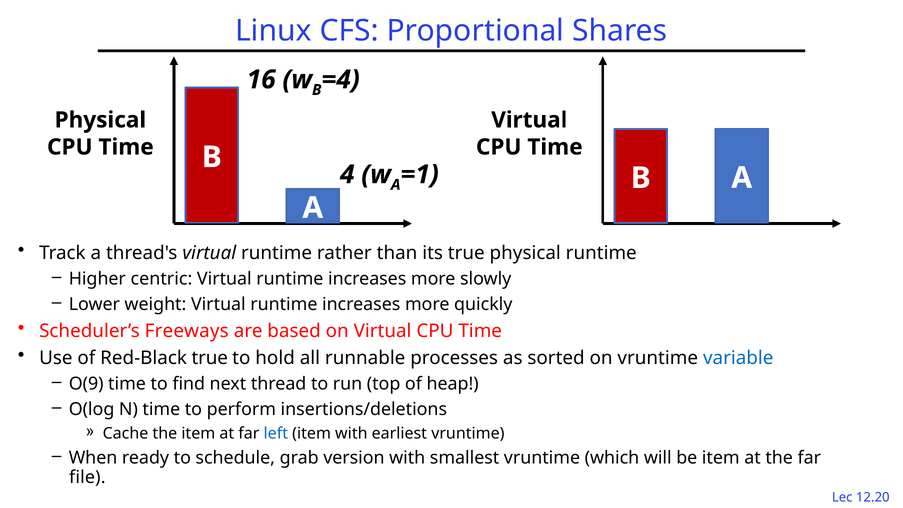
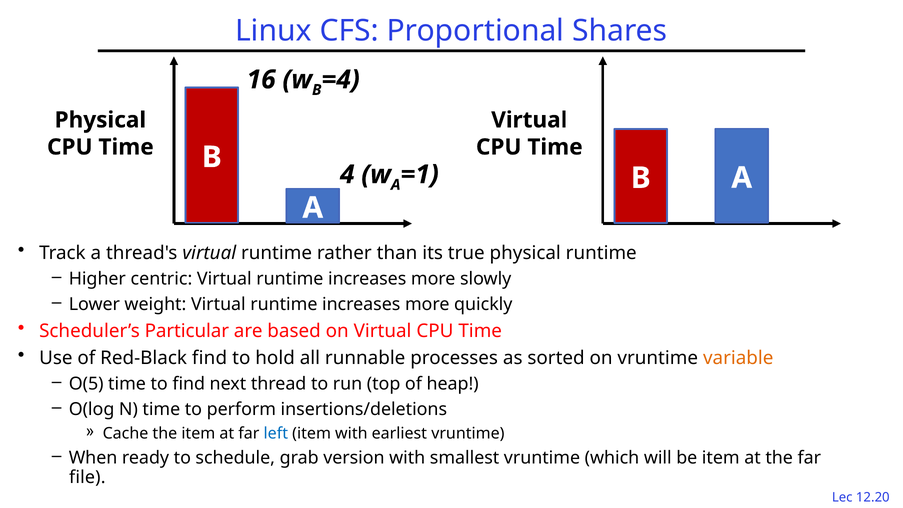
Freeways: Freeways -> Particular
Red-Black true: true -> find
variable colour: blue -> orange
O(9: O(9 -> O(5
